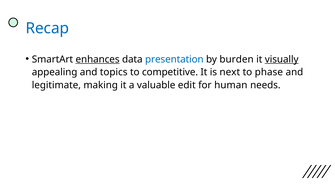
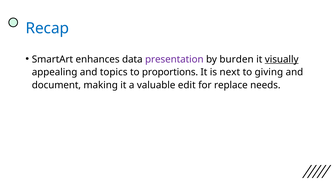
enhances underline: present -> none
presentation colour: blue -> purple
competitive: competitive -> proportions
phase: phase -> giving
legitimate: legitimate -> document
human: human -> replace
